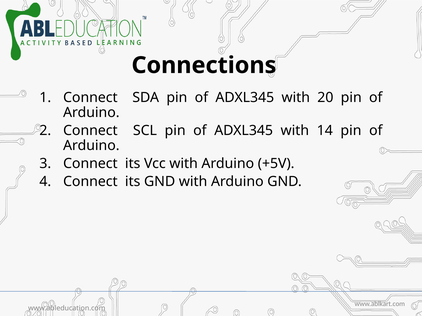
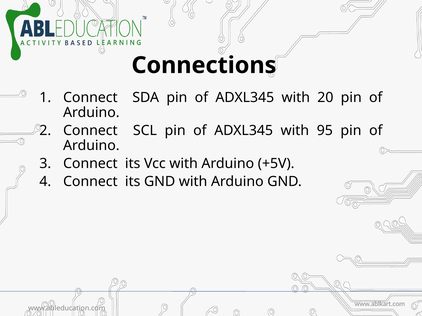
14: 14 -> 95
